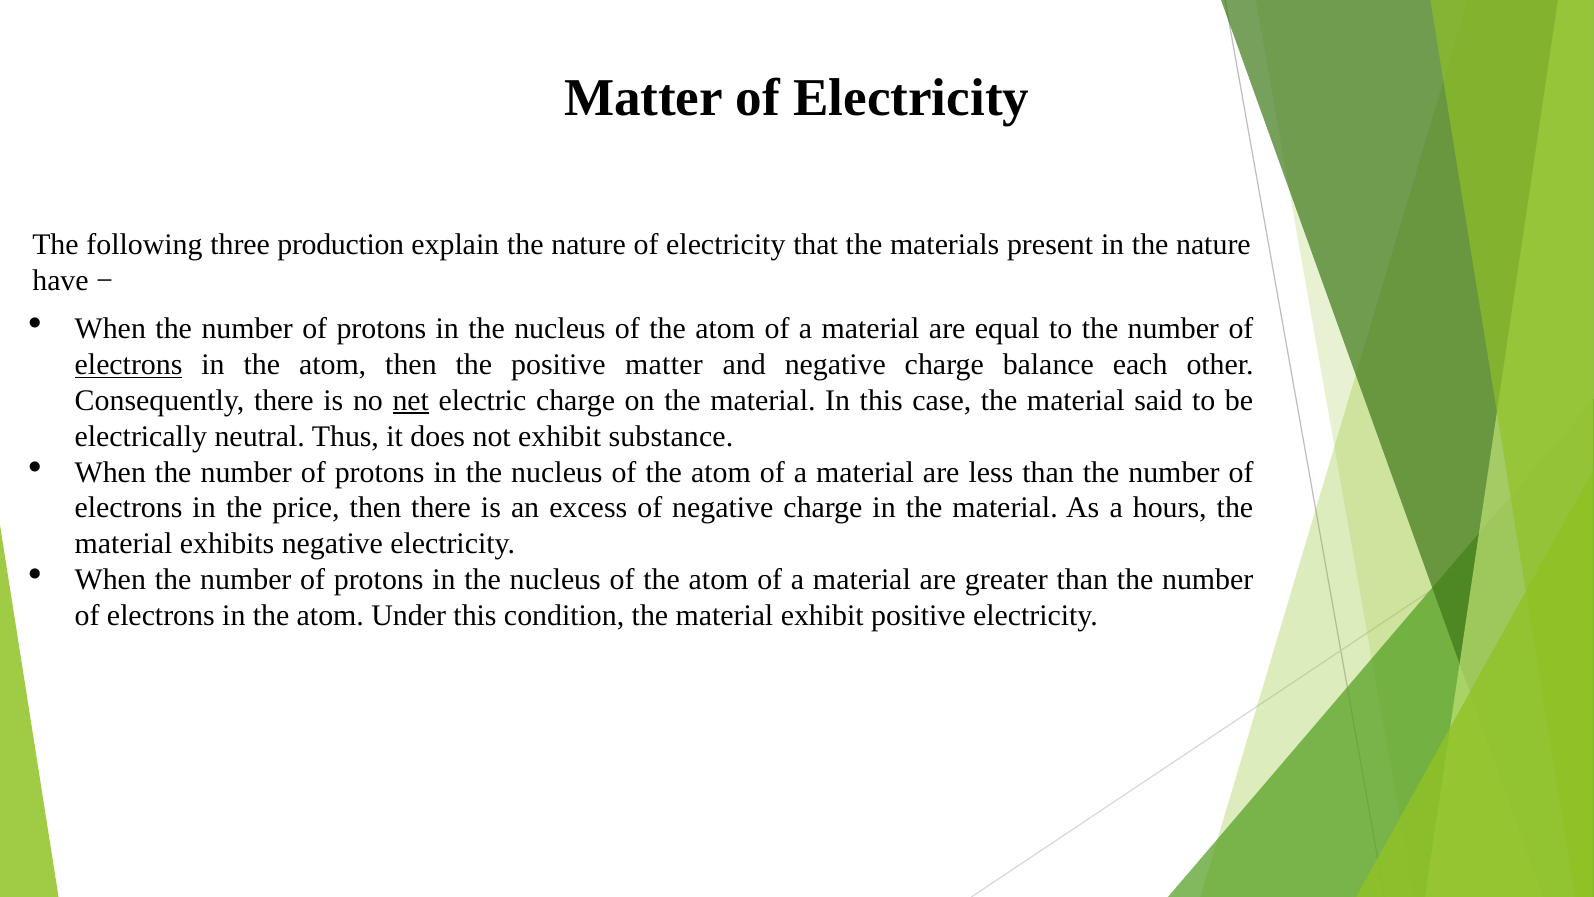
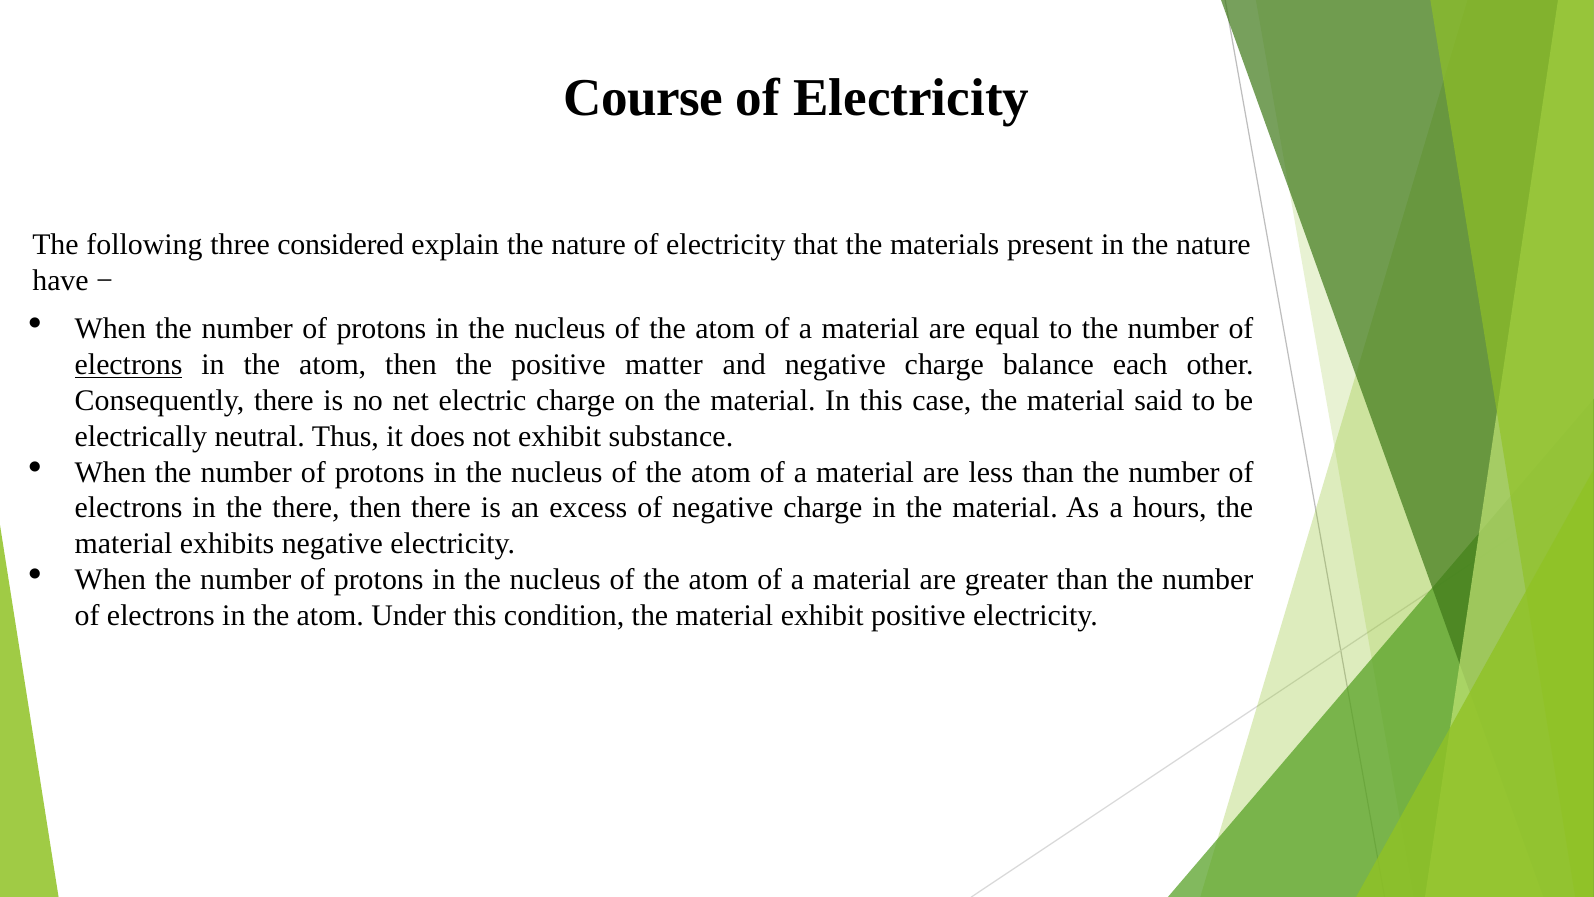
Matter at (643, 97): Matter -> Course
production: production -> considered
net underline: present -> none
the price: price -> there
